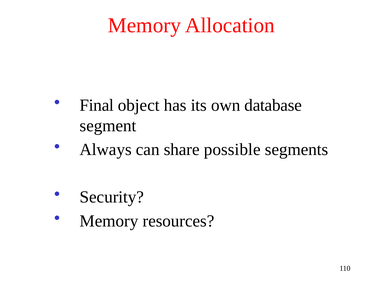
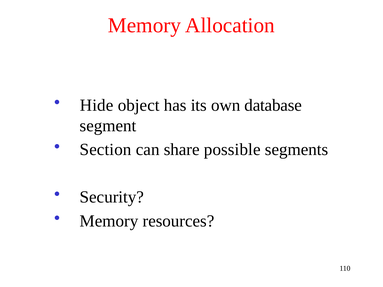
Final: Final -> Hide
Always: Always -> Section
